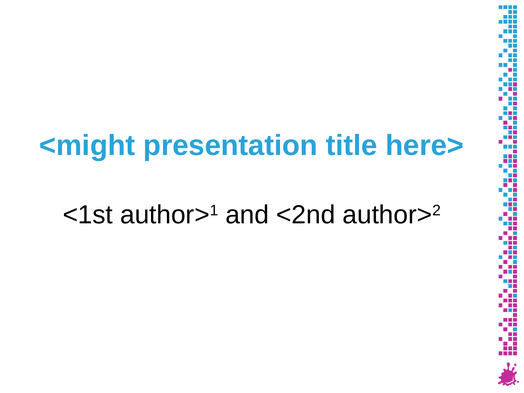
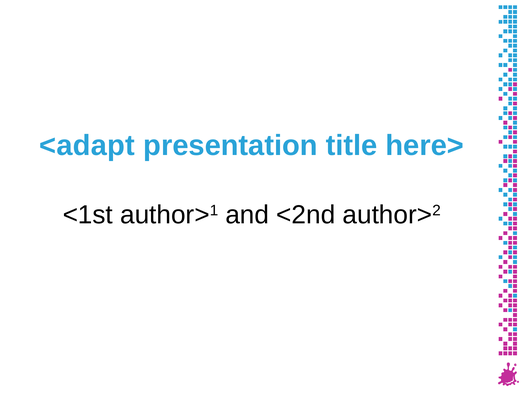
<might at (87, 145): <might -> <adapt
